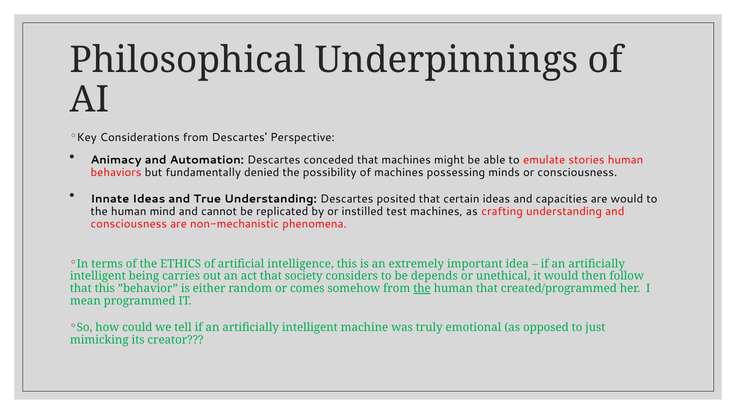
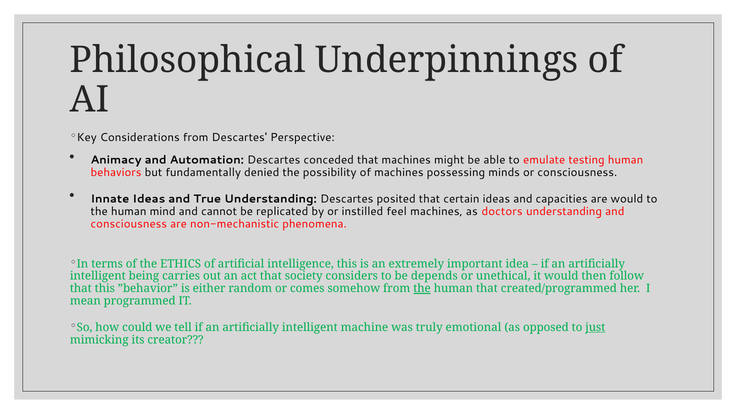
stories: stories -> testing
test: test -> feel
crafting: crafting -> doctors
just underline: none -> present
